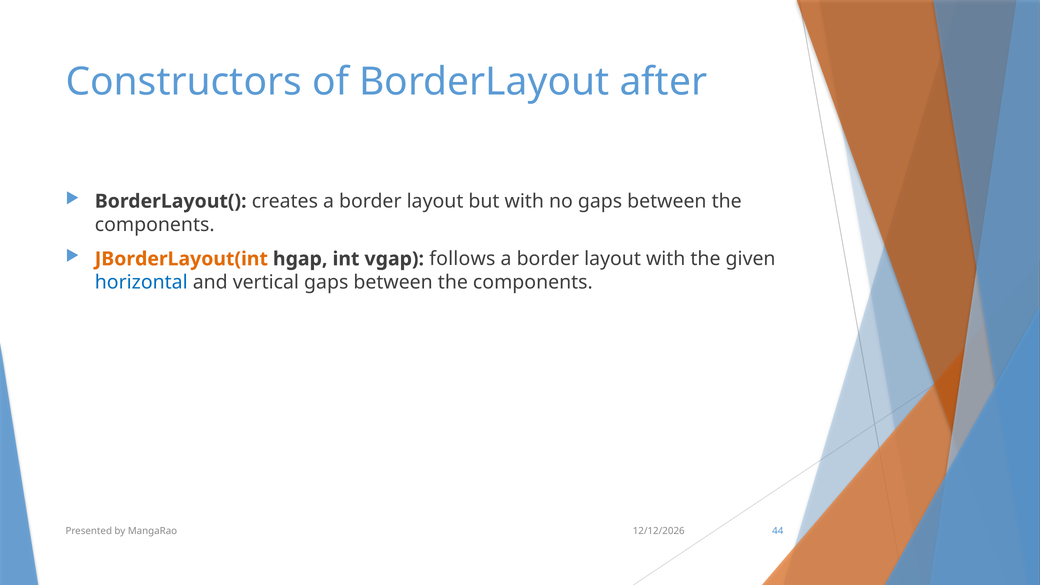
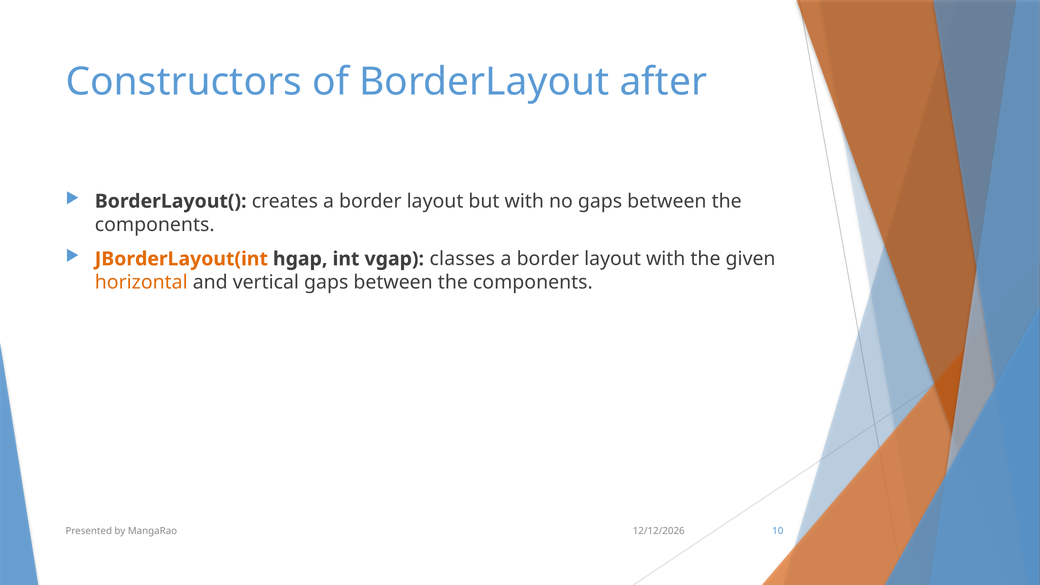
follows: follows -> classes
horizontal colour: blue -> orange
44: 44 -> 10
